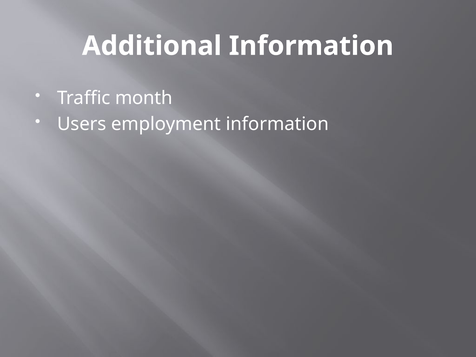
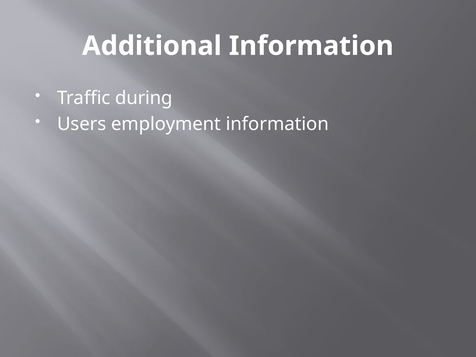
month: month -> during
